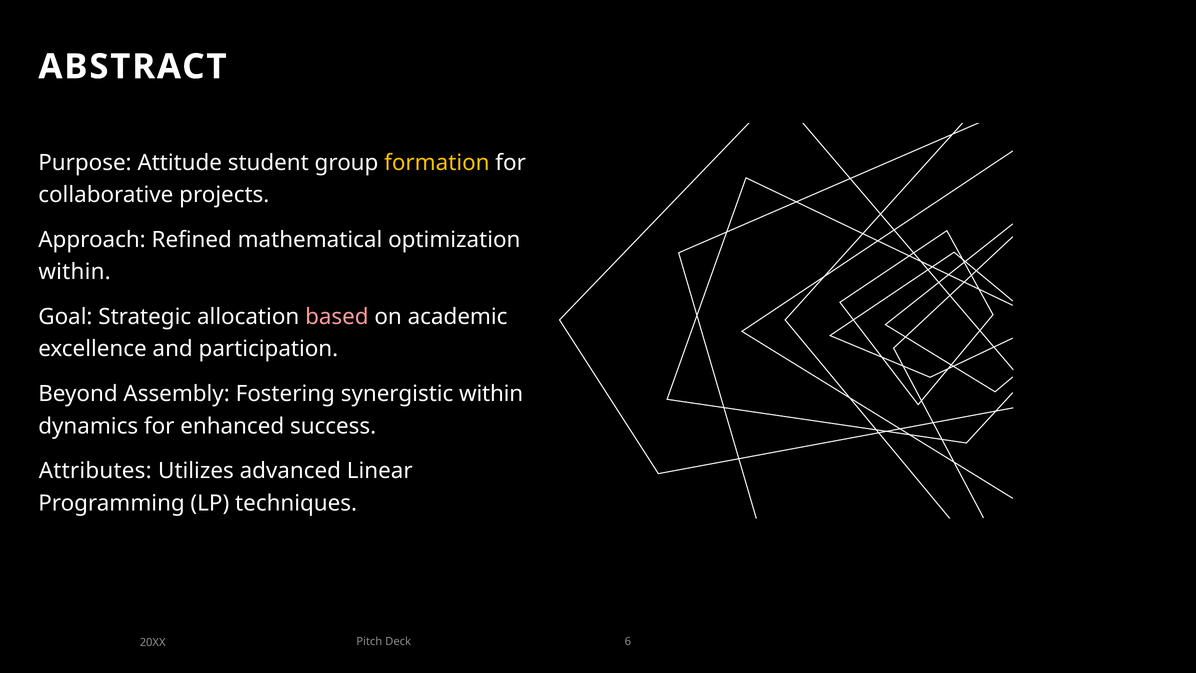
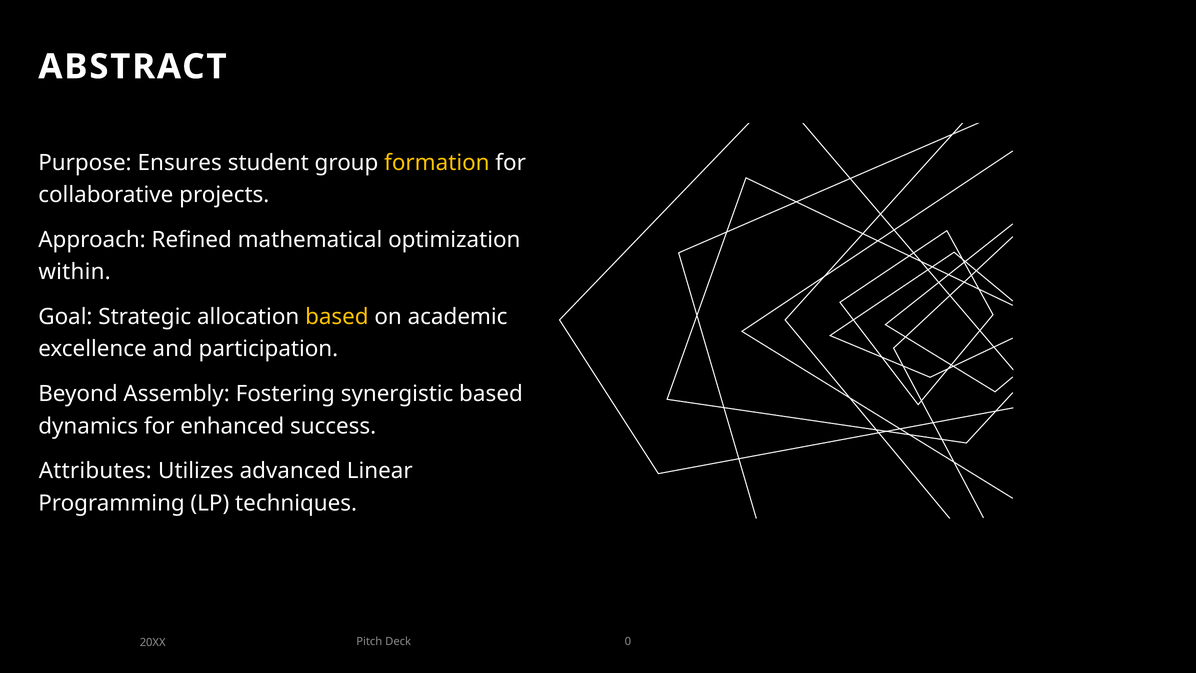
Attitude: Attitude -> Ensures
based at (337, 317) colour: pink -> yellow
synergistic within: within -> based
6: 6 -> 0
